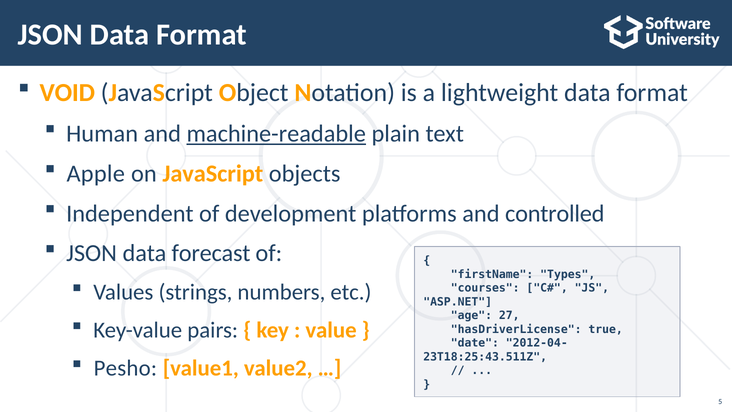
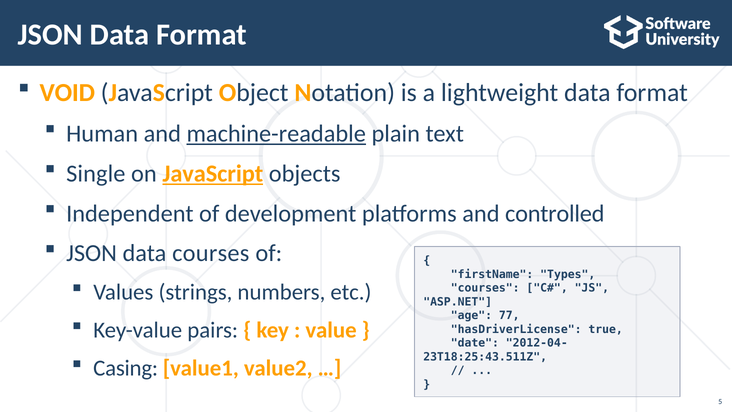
Apple: Apple -> Single
JavaScript at (213, 173) underline: none -> present
data forecast: forecast -> courses
27: 27 -> 77
Pesho: Pesho -> Casing
